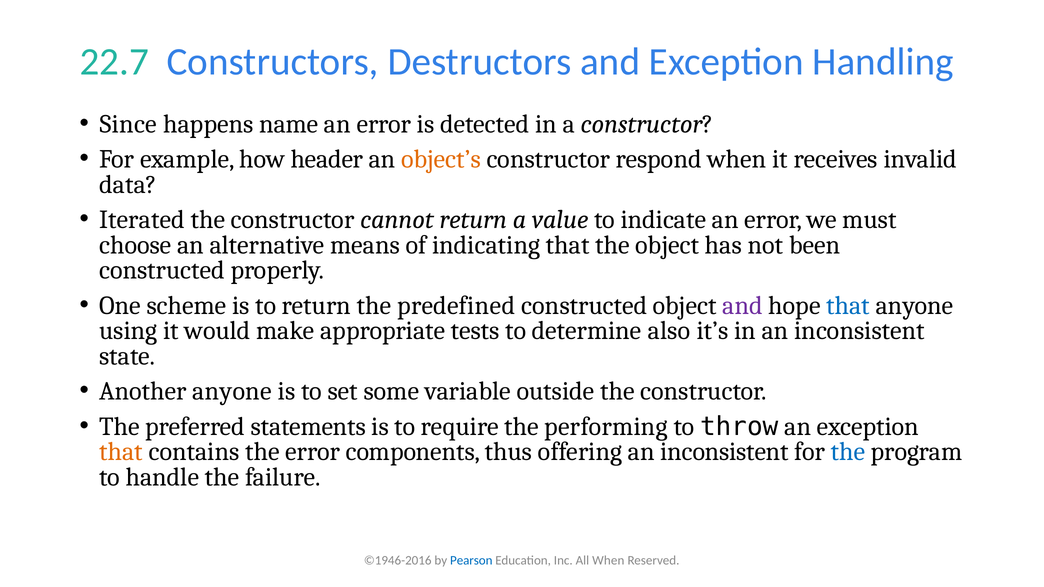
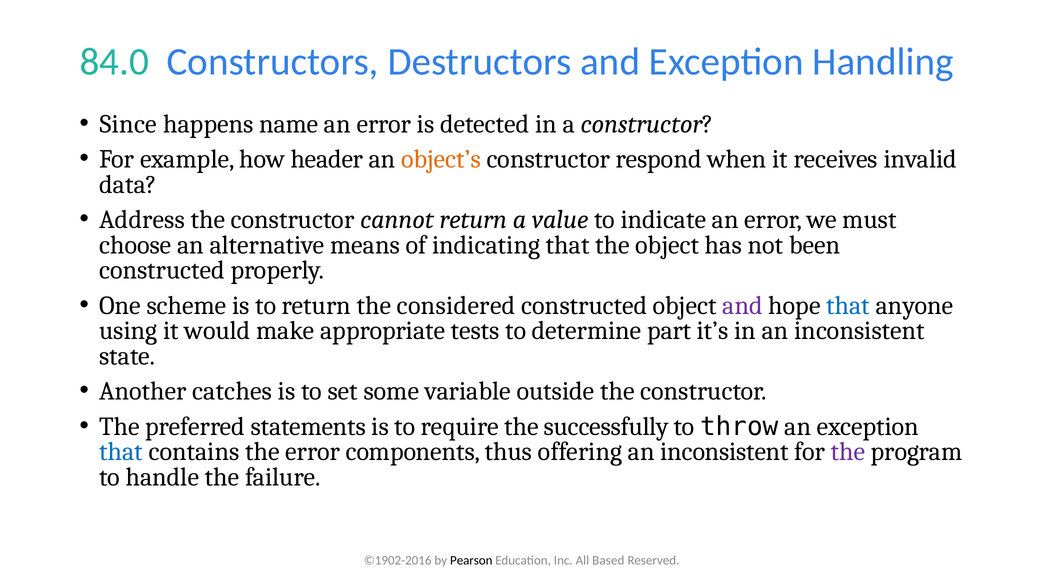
22.7: 22.7 -> 84.0
Iterated: Iterated -> Address
predefined: predefined -> considered
also: also -> part
Another anyone: anyone -> catches
performing: performing -> successfully
that at (121, 452) colour: orange -> blue
the at (848, 452) colour: blue -> purple
©1946-2016: ©1946-2016 -> ©1902-2016
Pearson colour: blue -> black
All When: When -> Based
